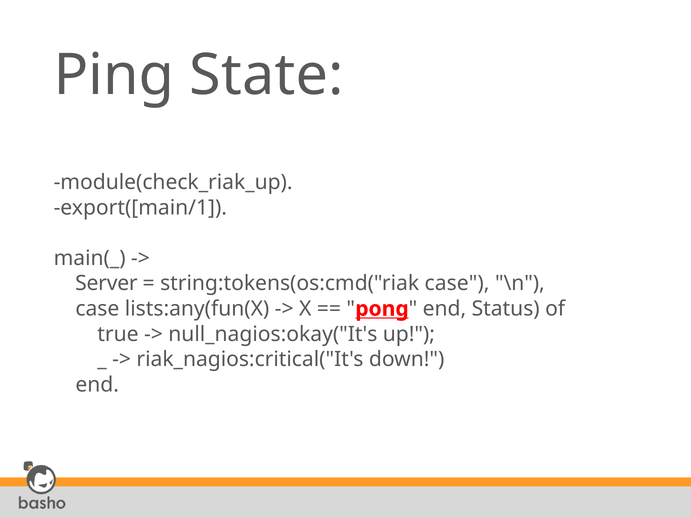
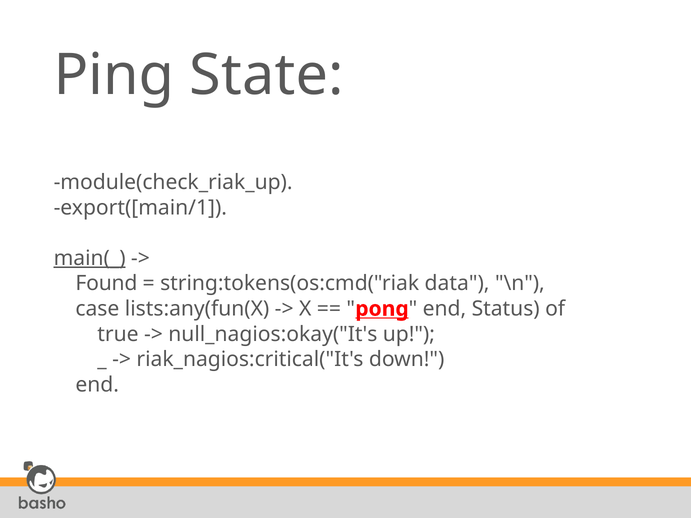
main(_ underline: none -> present
Server: Server -> Found
string:tokens(os:cmd("riak case: case -> data
